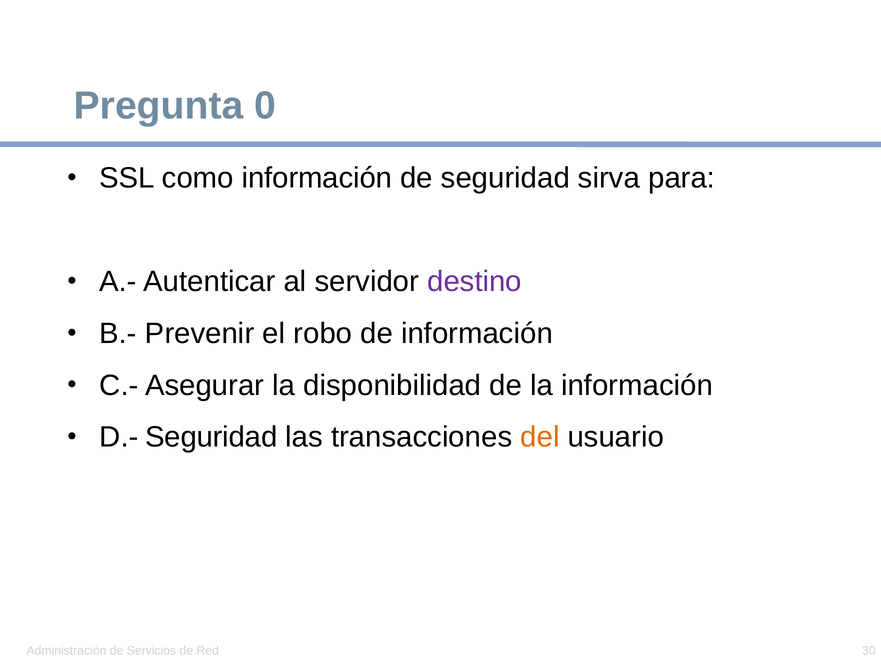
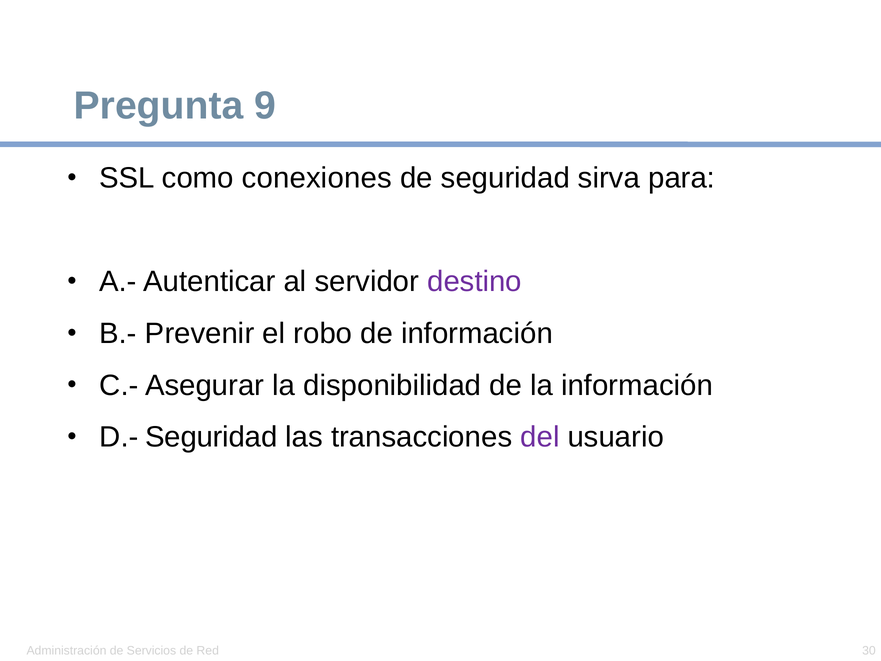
0: 0 -> 9
como información: información -> conexiones
del colour: orange -> purple
